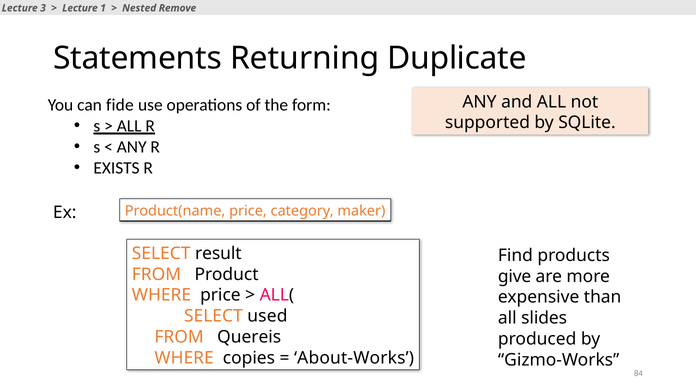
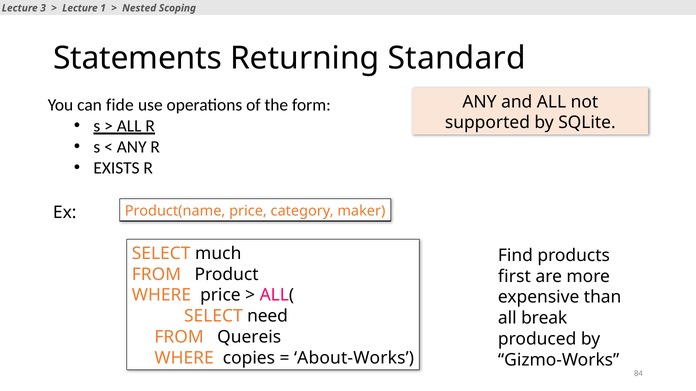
Remove: Remove -> Scoping
Duplicate: Duplicate -> Standard
result: result -> much
give: give -> first
used: used -> need
slides: slides -> break
